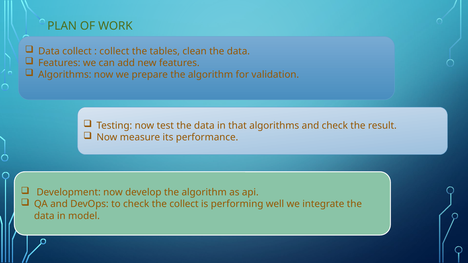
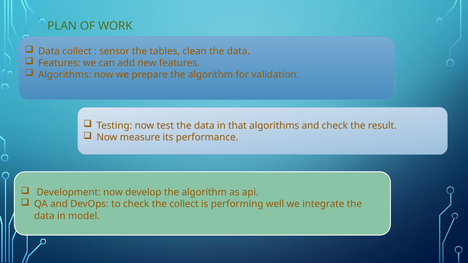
collect at (114, 51): collect -> sensor
